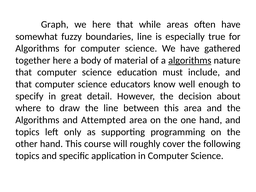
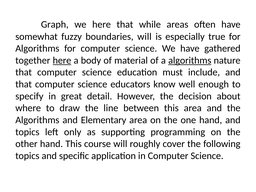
boundaries line: line -> will
here at (62, 60) underline: none -> present
Attempted: Attempted -> Elementary
